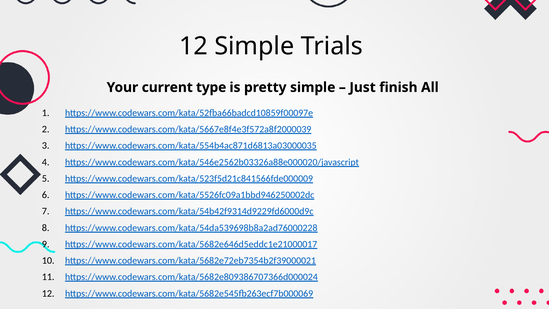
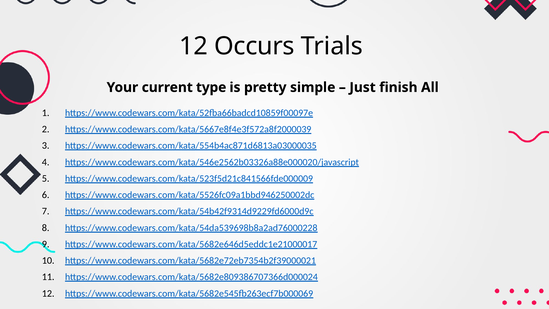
12 Simple: Simple -> Occurs
